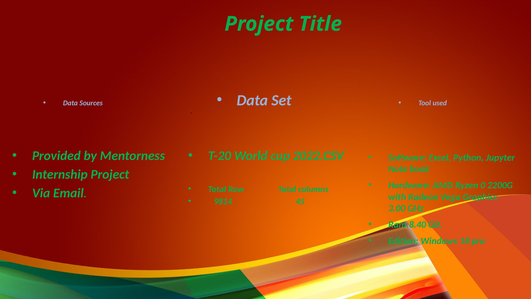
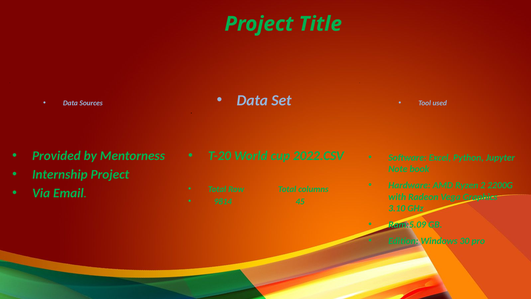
0: 0 -> 2
3.00: 3.00 -> 3.10
Ram:8.40: Ram:8.40 -> Ram:5.09
18: 18 -> 30
